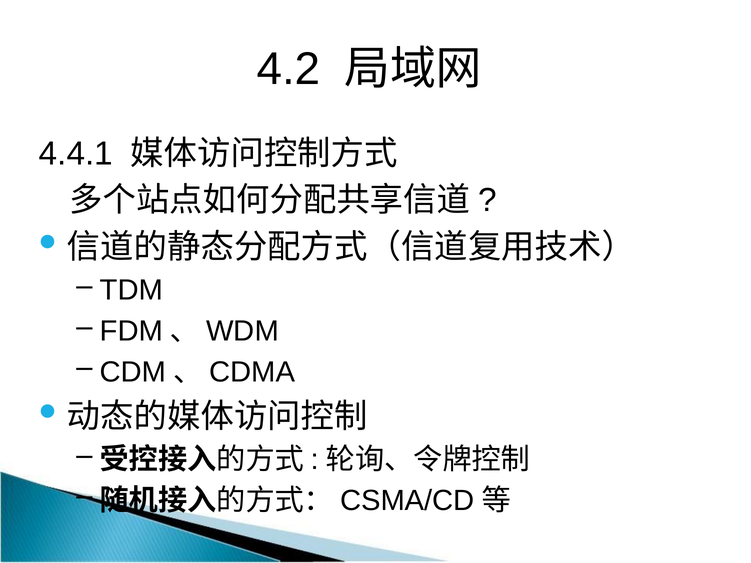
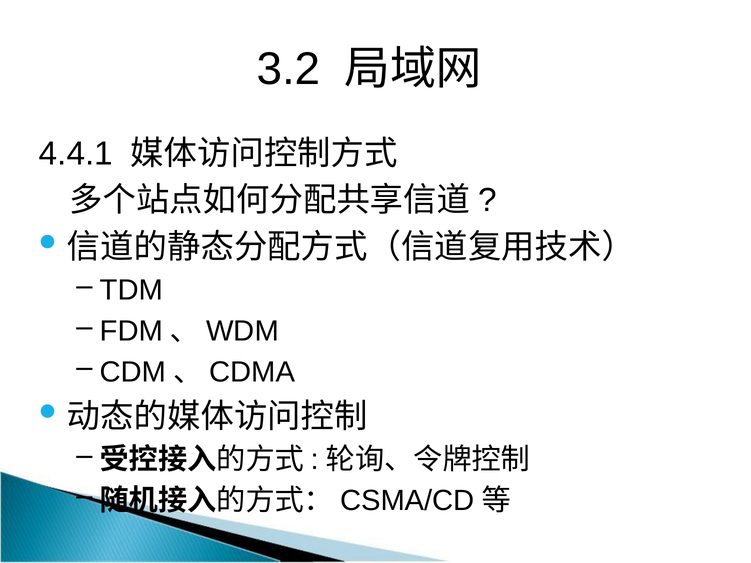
4.2: 4.2 -> 3.2
